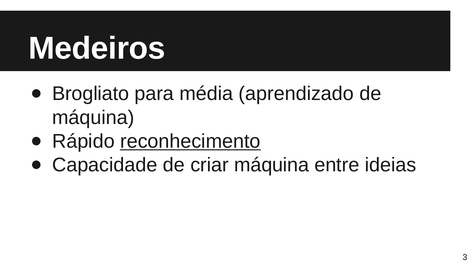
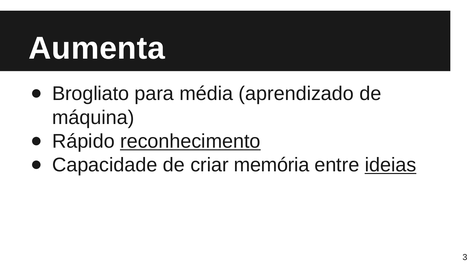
Medeiros: Medeiros -> Aumenta
criar máquina: máquina -> memória
ideias underline: none -> present
